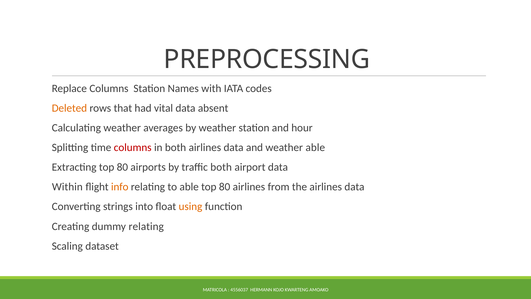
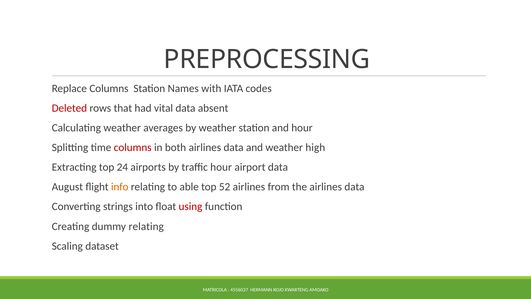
Deleted colour: orange -> red
weather able: able -> high
Extracting top 80: 80 -> 24
traffic both: both -> hour
Within: Within -> August
80 at (225, 187): 80 -> 52
using colour: orange -> red
